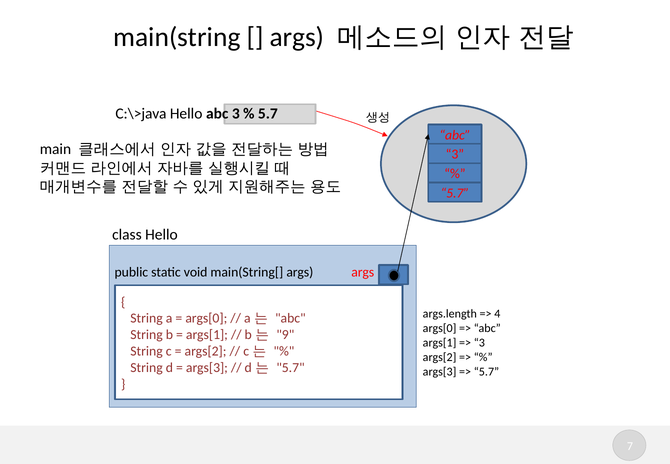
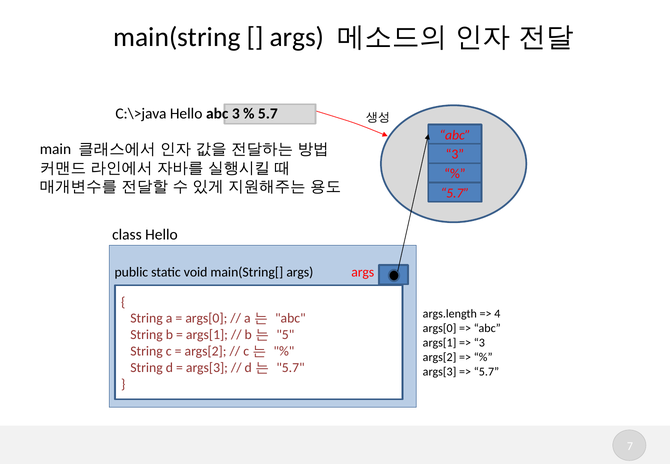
9: 9 -> 5
